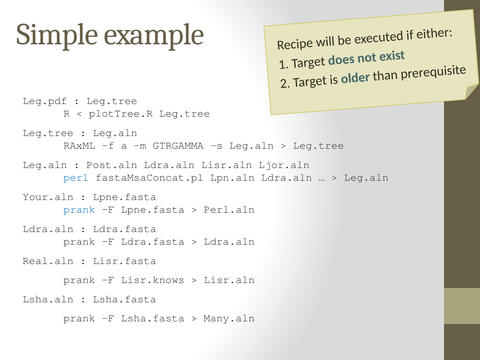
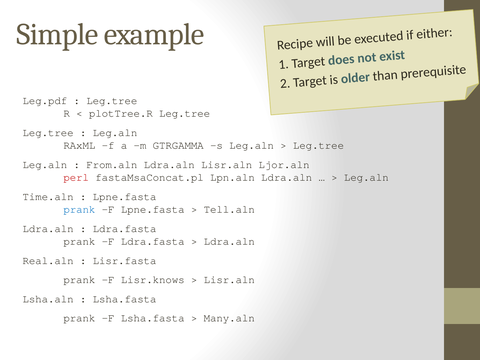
Post.aln: Post.aln -> From.aln
perl colour: blue -> red
Your.aln: Your.aln -> Time.aln
Perl.aln: Perl.aln -> Tell.aln
